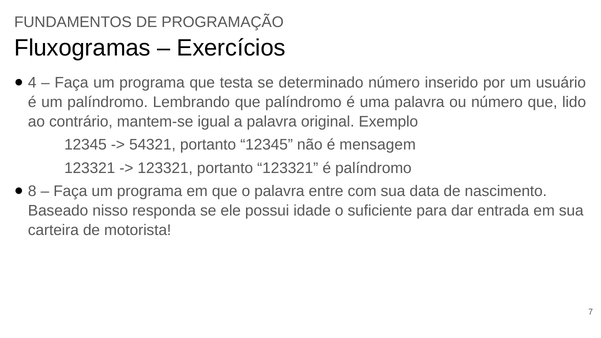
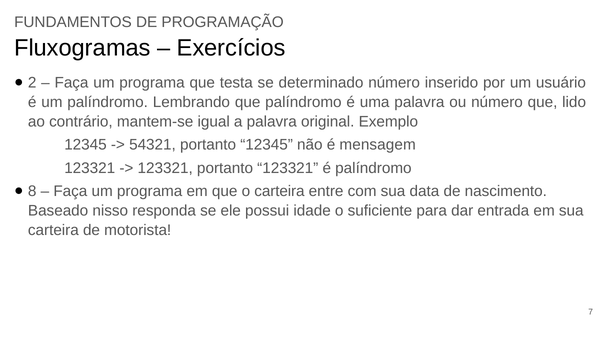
4: 4 -> 2
o palavra: palavra -> carteira
